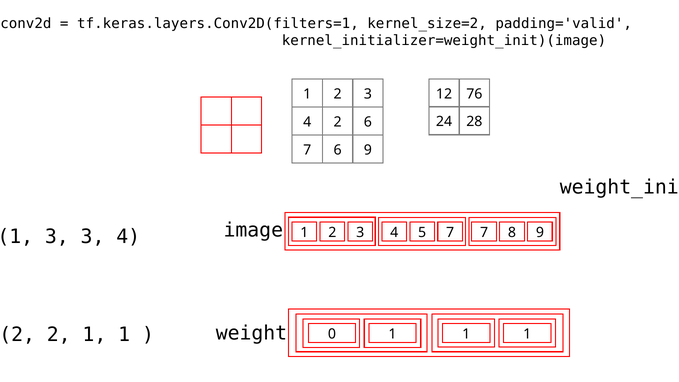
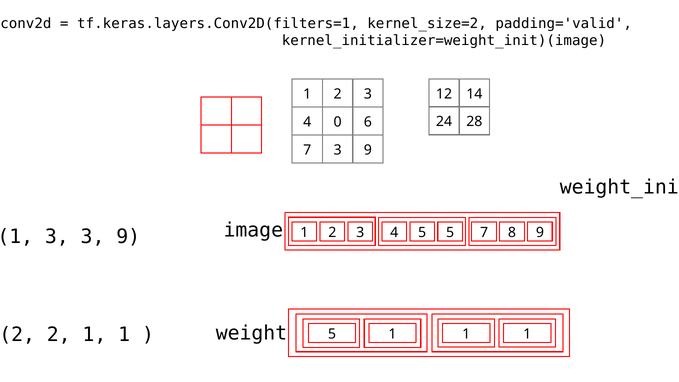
76: 76 -> 14
2 at (338, 122): 2 -> 0
7 6: 6 -> 3
3 3 4: 4 -> 9
5 7: 7 -> 5
0 at (332, 334): 0 -> 5
